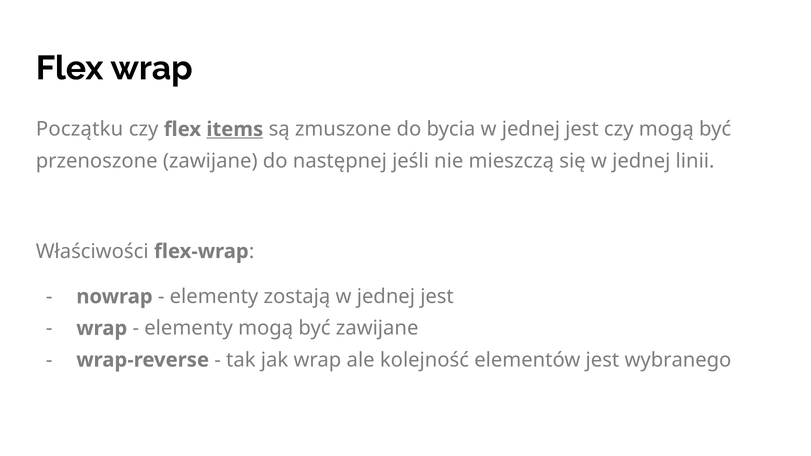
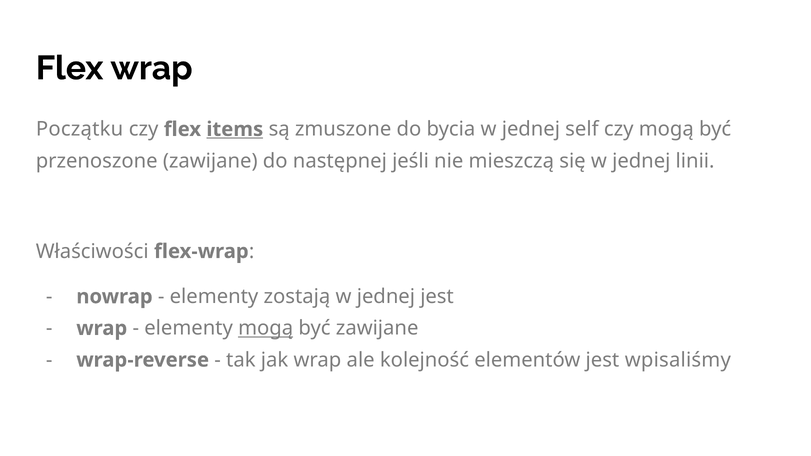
bycia w jednej jest: jest -> self
mogą at (266, 328) underline: none -> present
wybranego: wybranego -> wpisaliśmy
